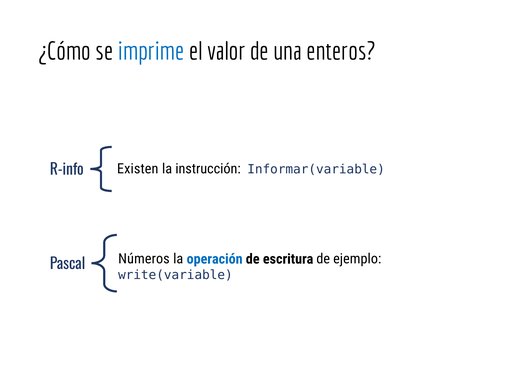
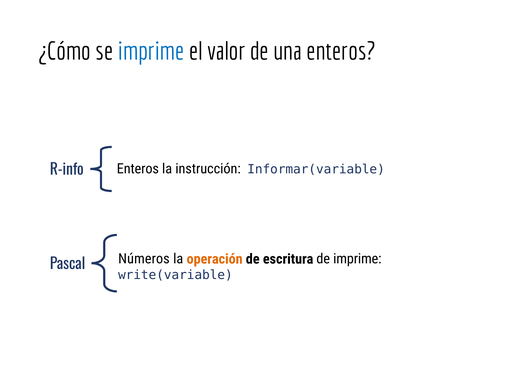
R-info Existen: Existen -> Enteros
operación colour: blue -> orange
de ejemplo: ejemplo -> imprime
